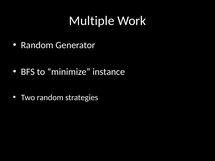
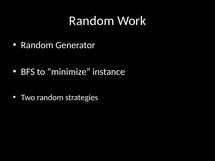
Multiple at (92, 21): Multiple -> Random
